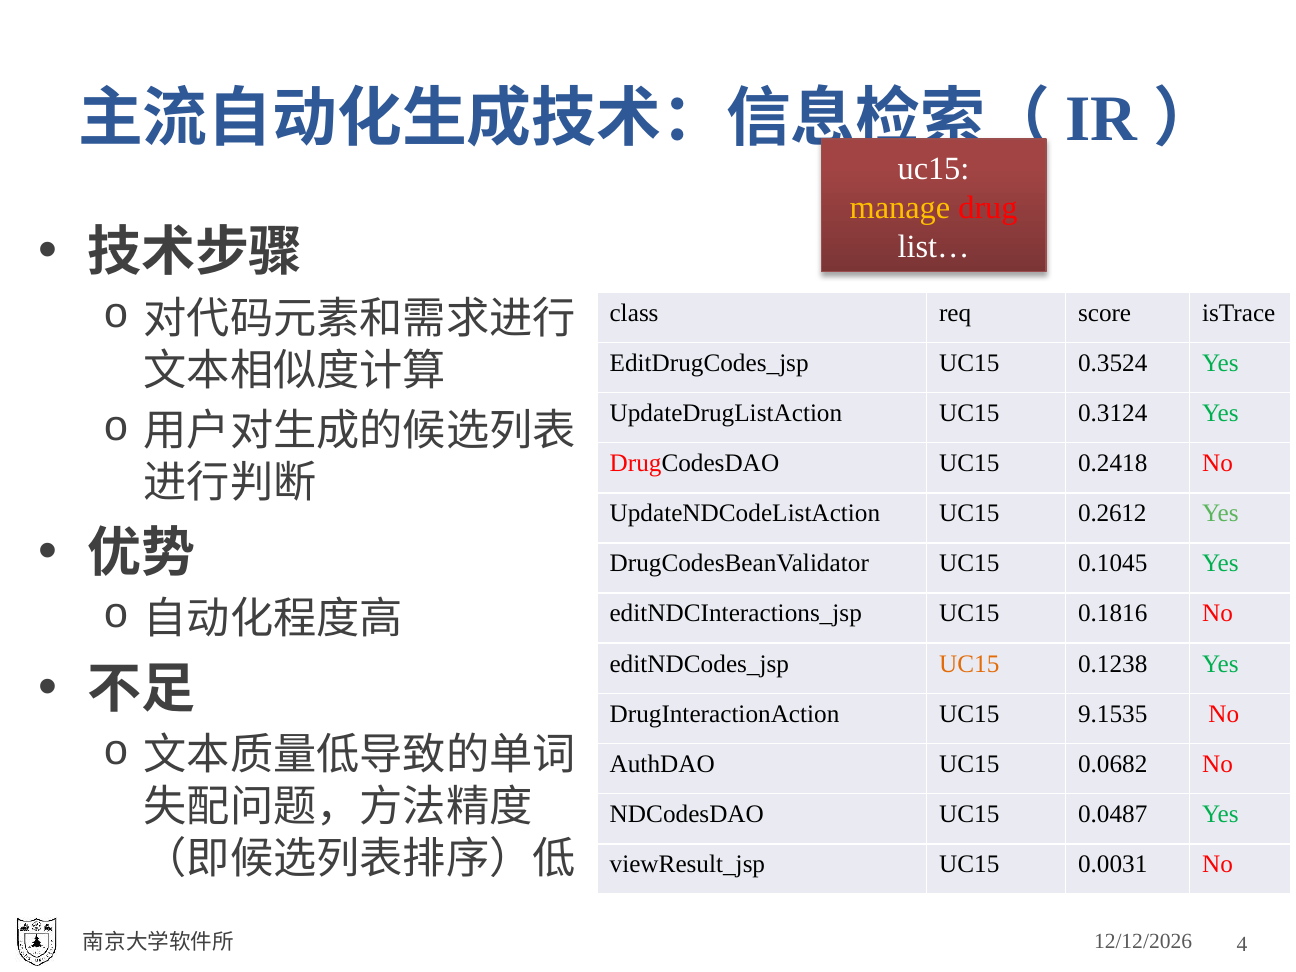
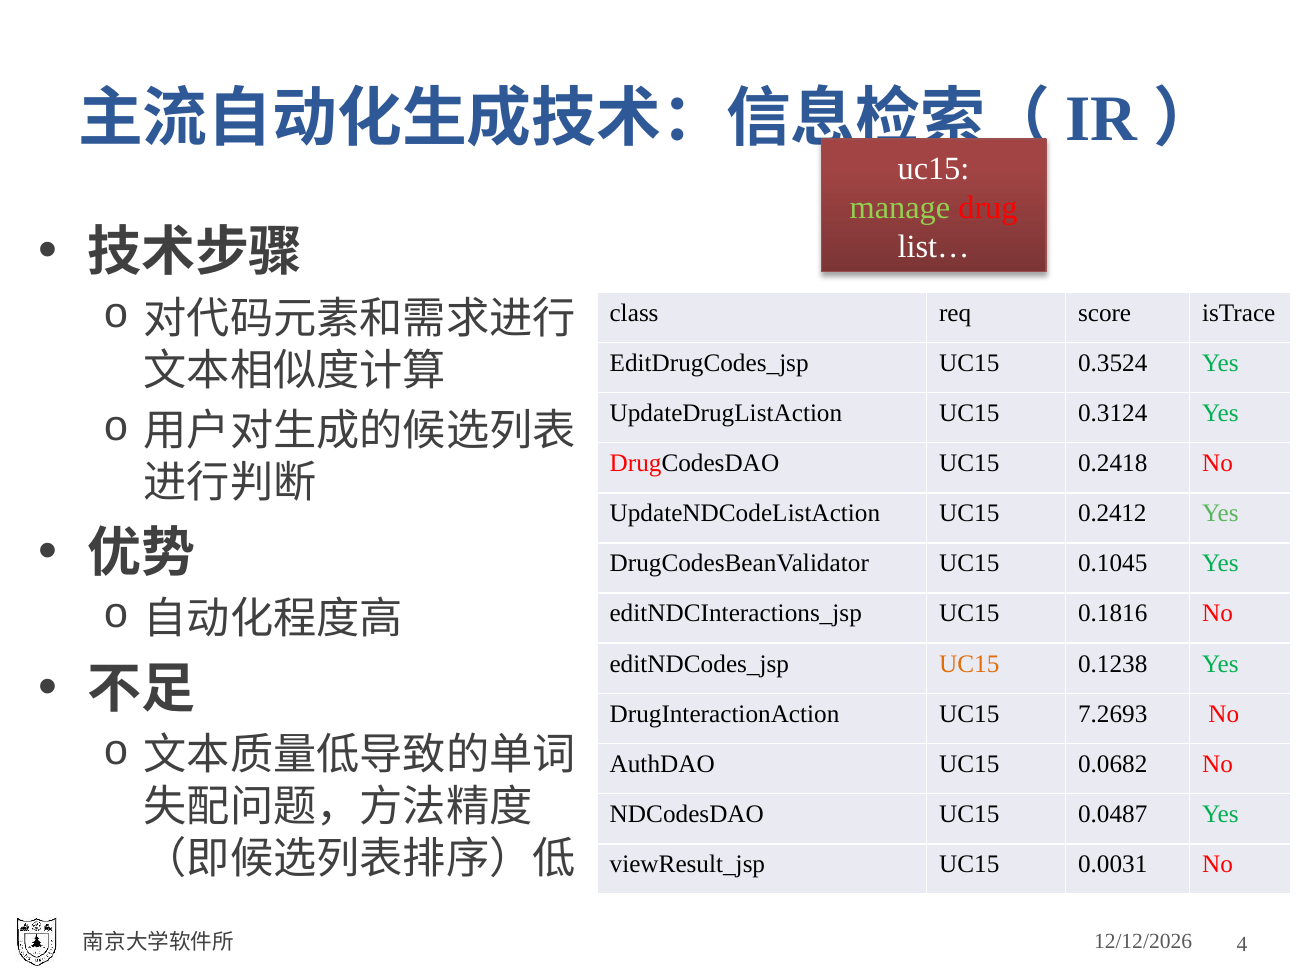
manage colour: yellow -> light green
0.2612: 0.2612 -> 0.2412
9.1535: 9.1535 -> 7.2693
